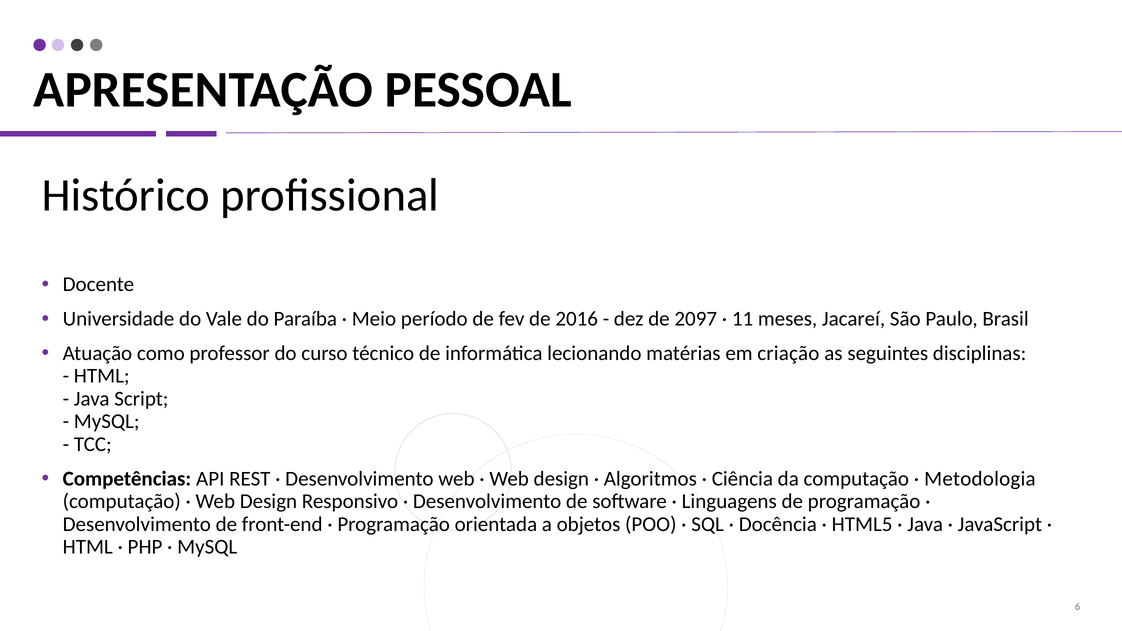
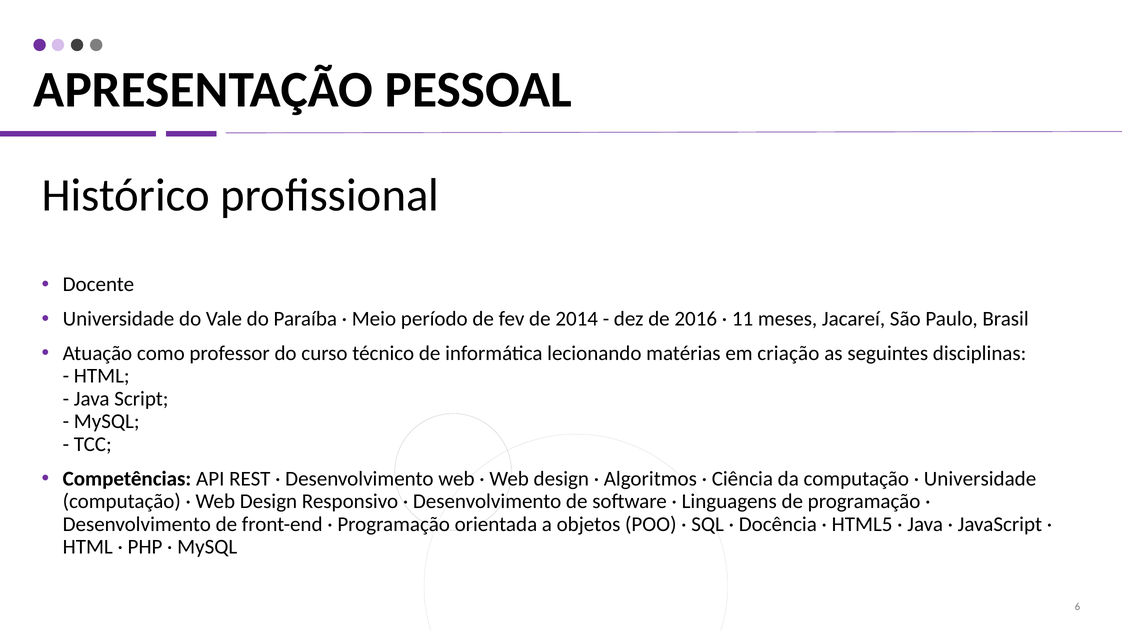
2016: 2016 -> 2014
2097: 2097 -> 2016
Metodologia at (980, 479): Metodologia -> Universidade
